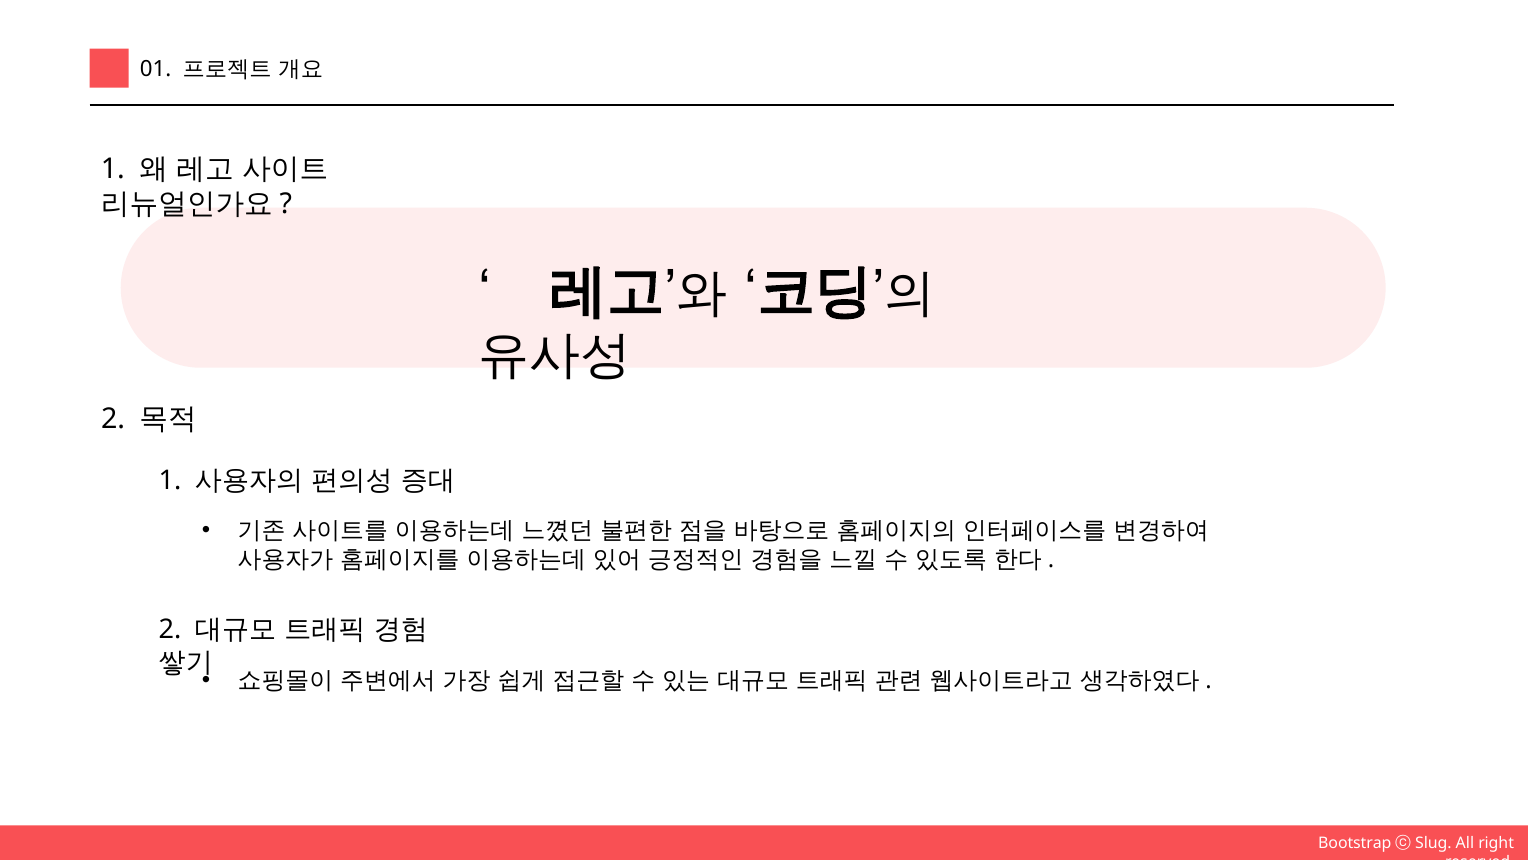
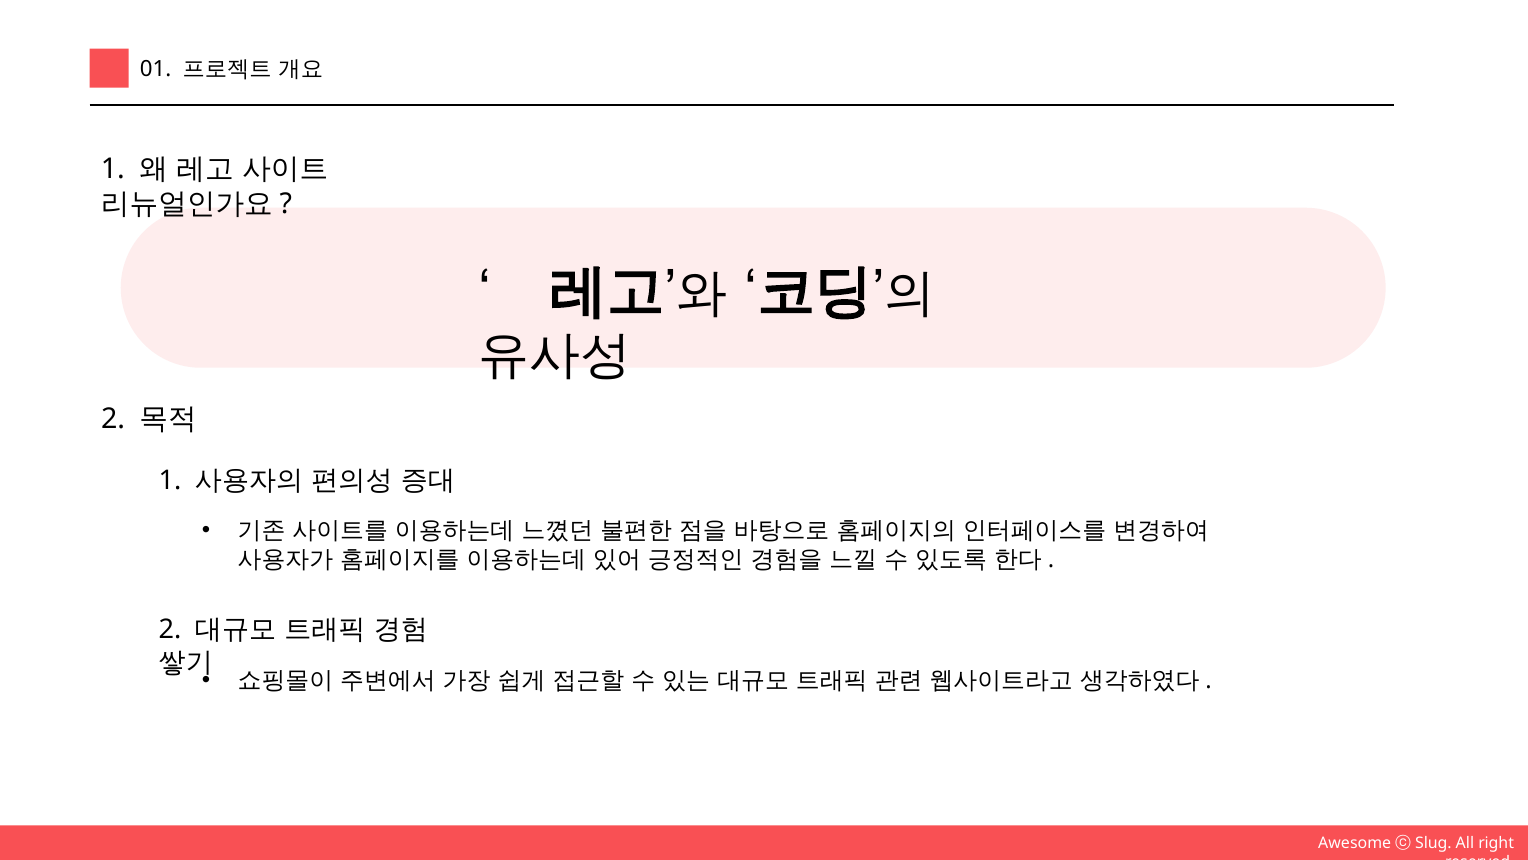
Bootstrap: Bootstrap -> Awesome
